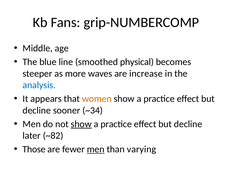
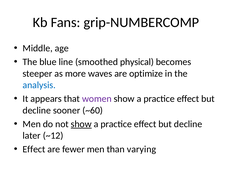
increase: increase -> optimize
women colour: orange -> purple
~34: ~34 -> ~60
~82: ~82 -> ~12
Those at (34, 149): Those -> Effect
men at (96, 149) underline: present -> none
